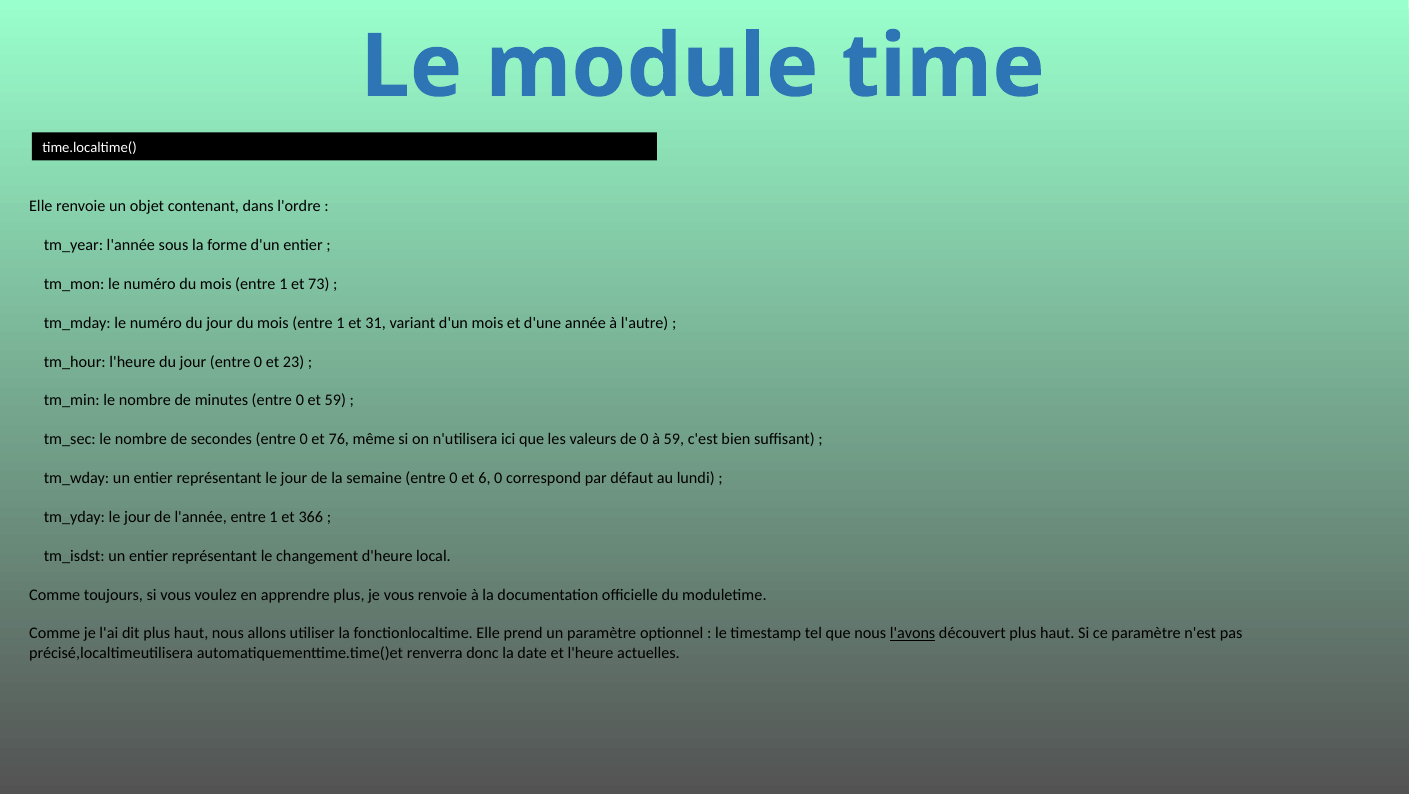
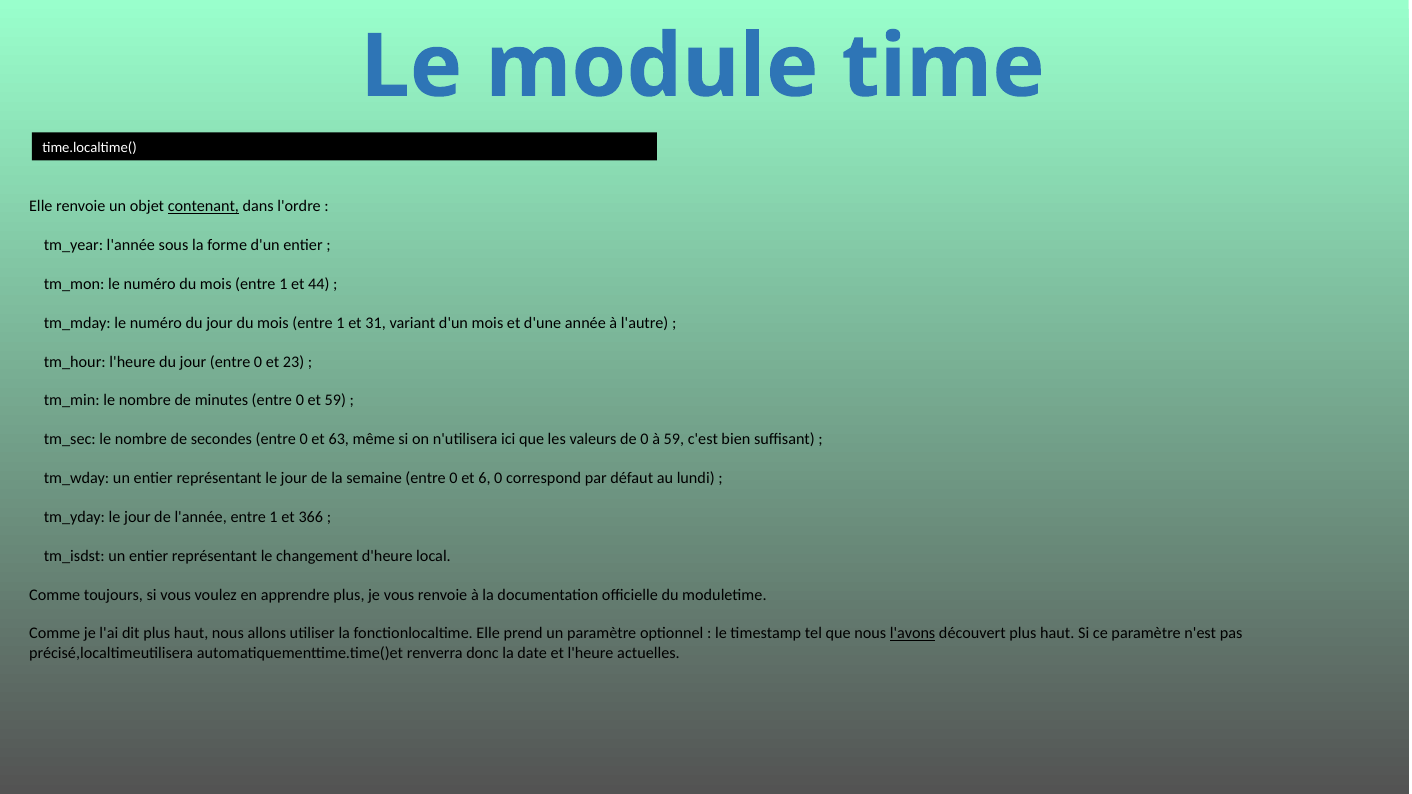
contenant underline: none -> present
73: 73 -> 44
76: 76 -> 63
